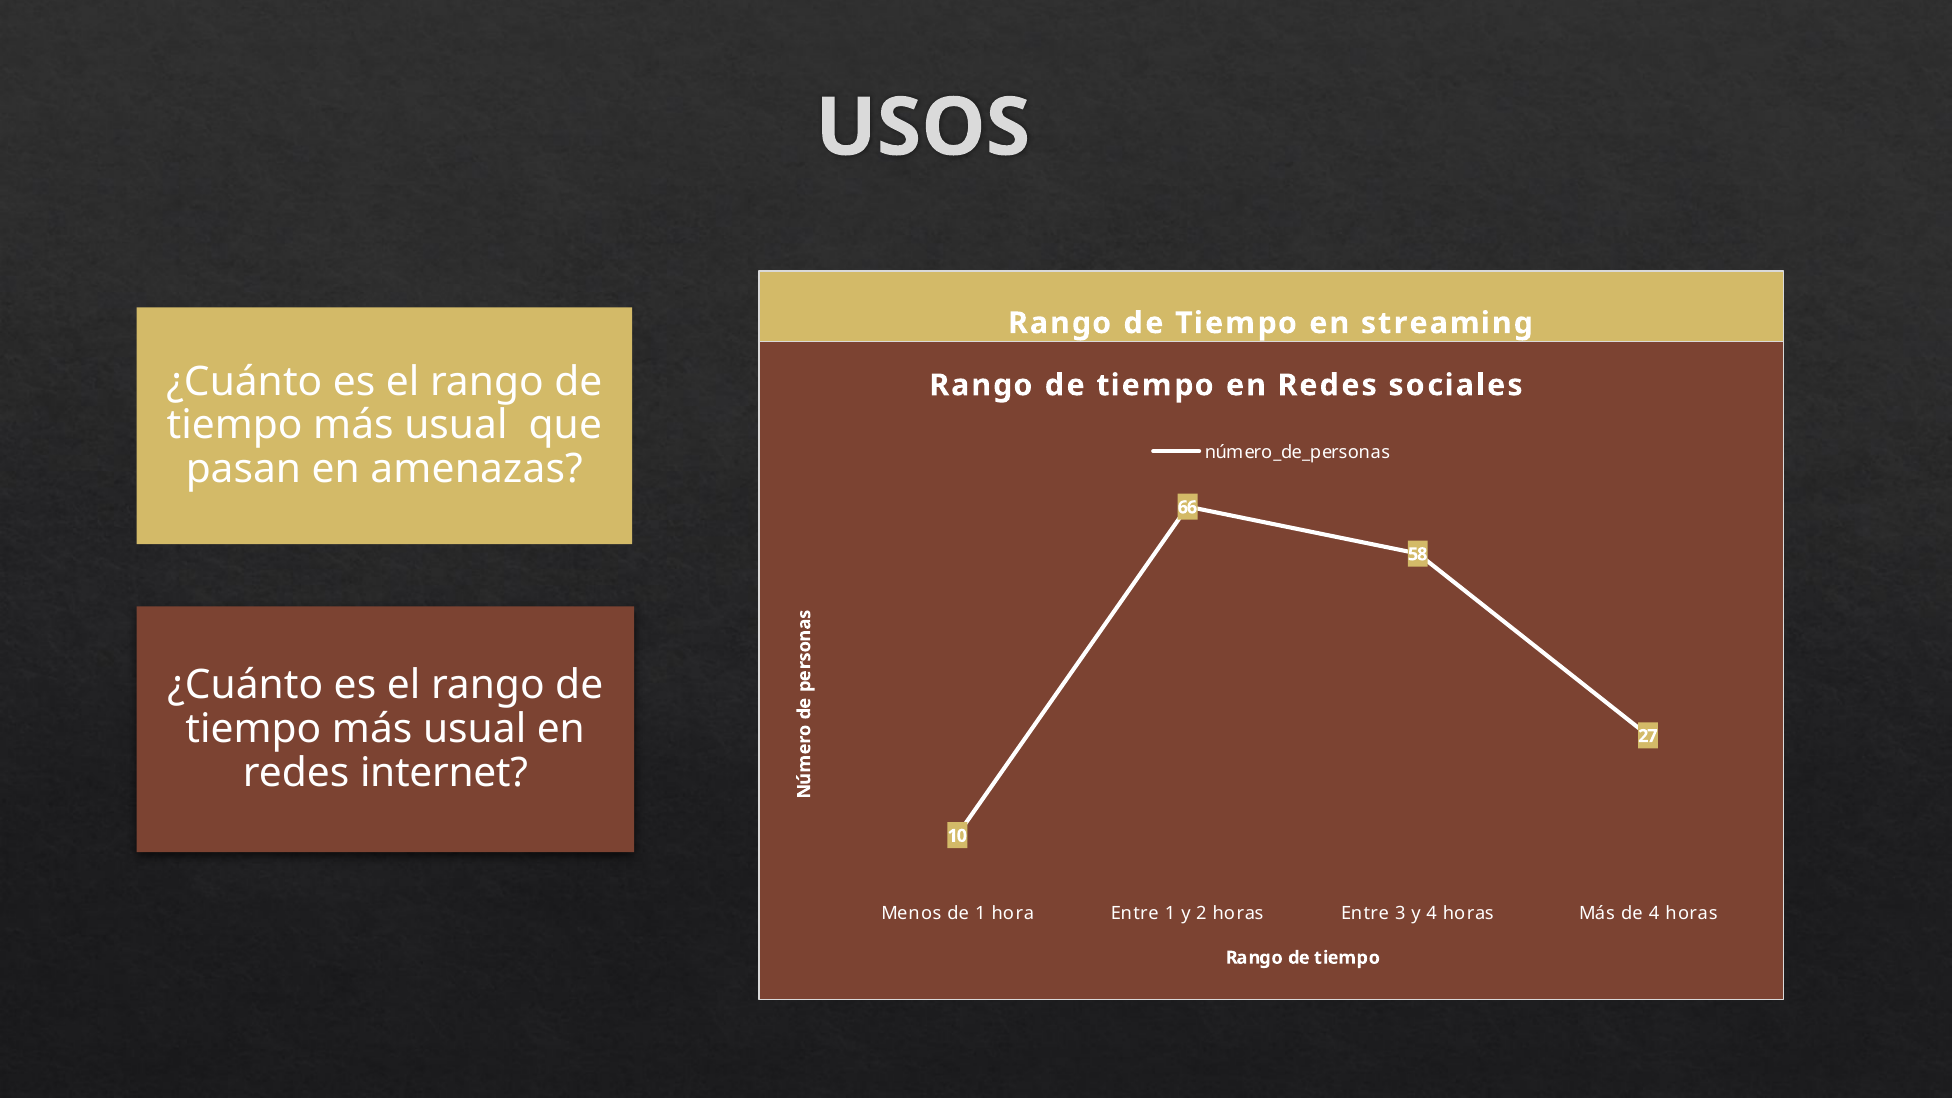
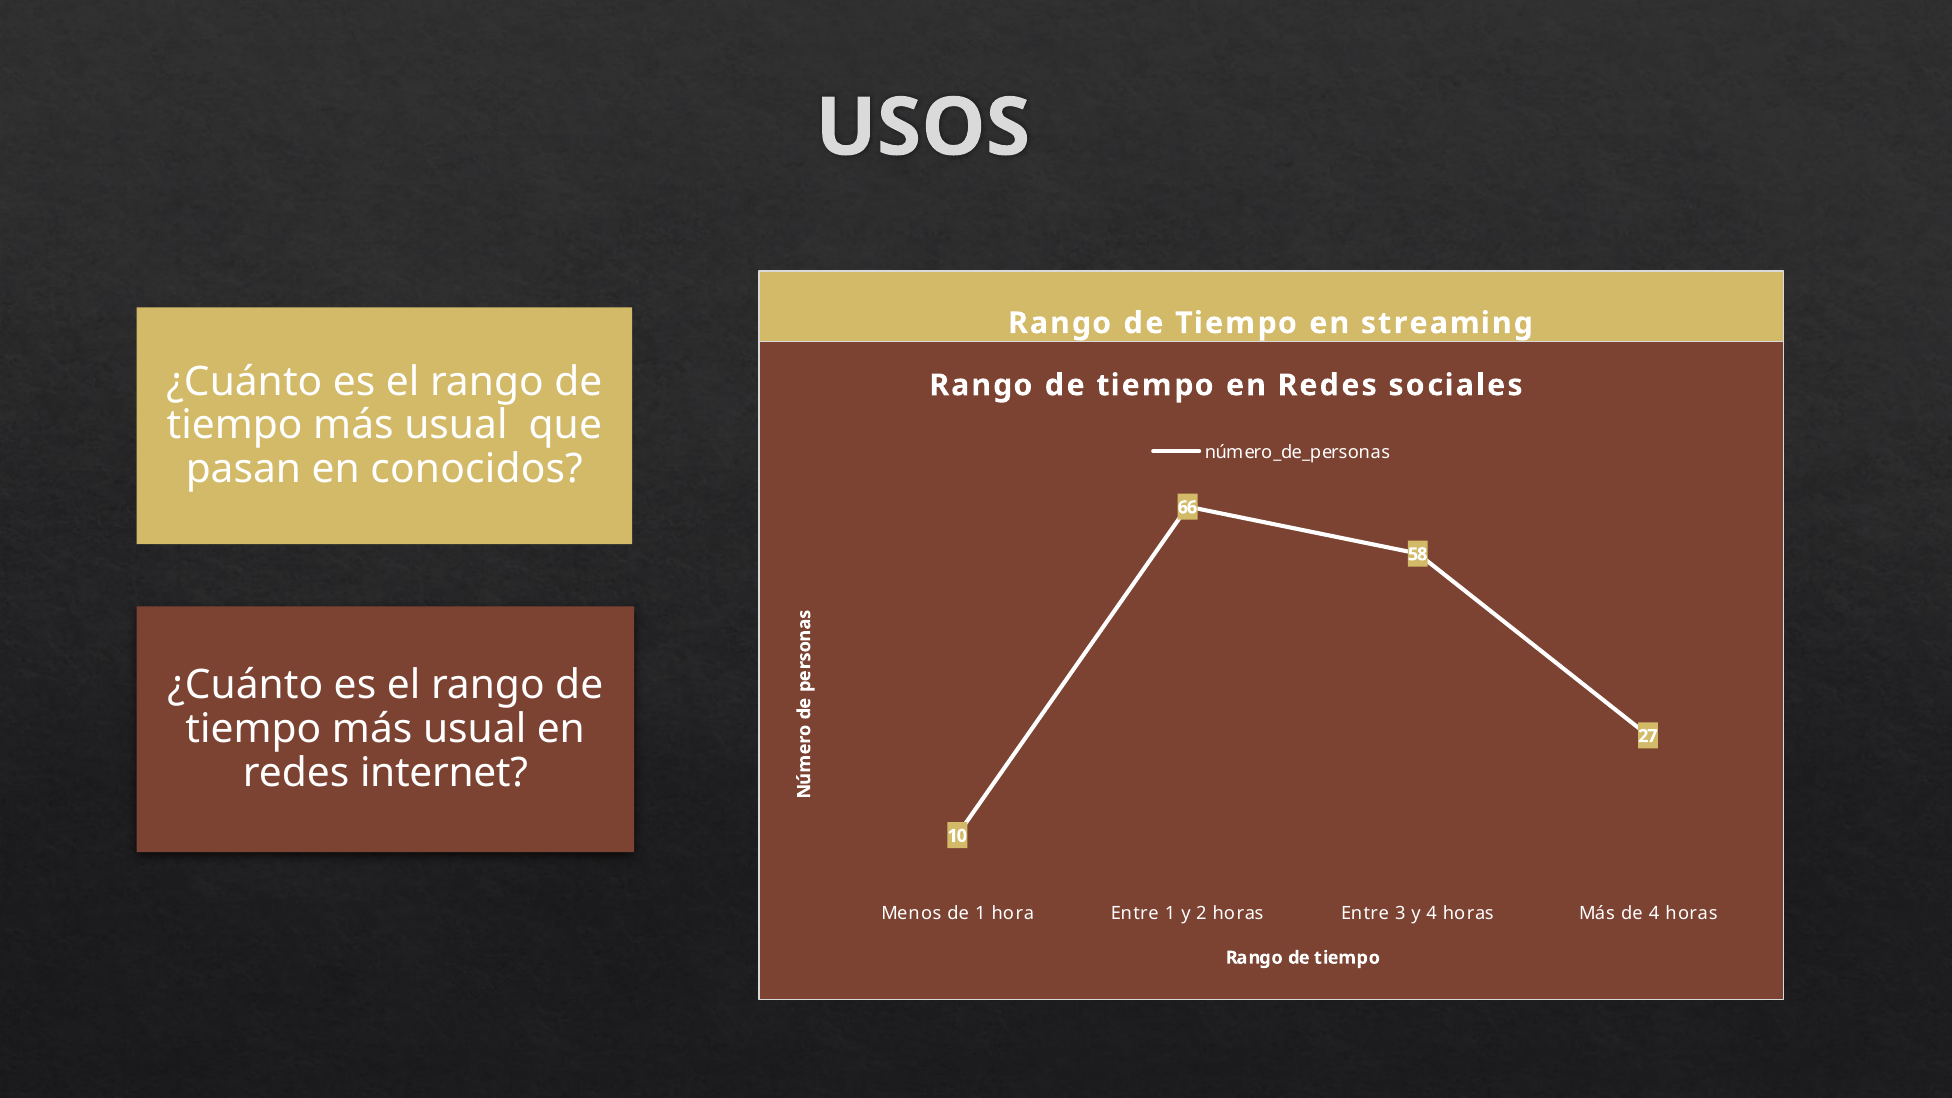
amenazas: amenazas -> conocidos
